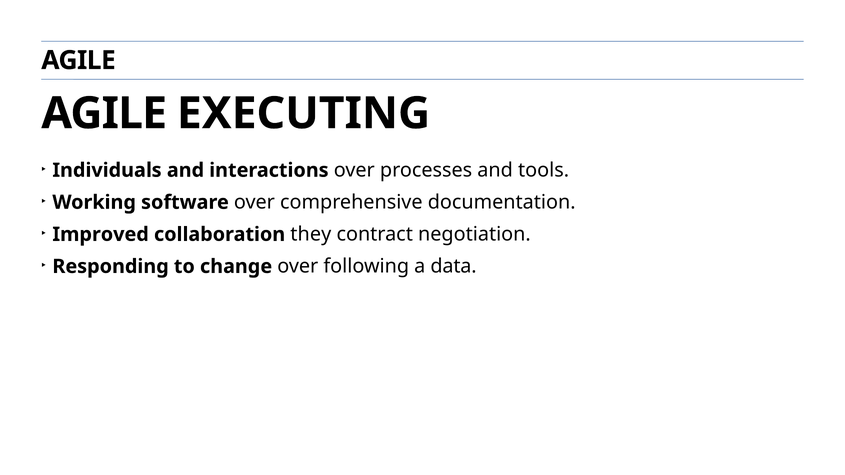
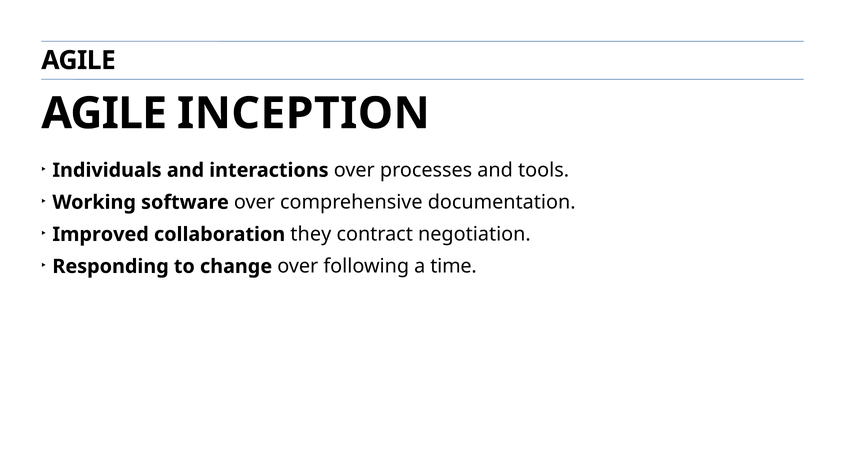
EXECUTING: EXECUTING -> INCEPTION
data: data -> time
